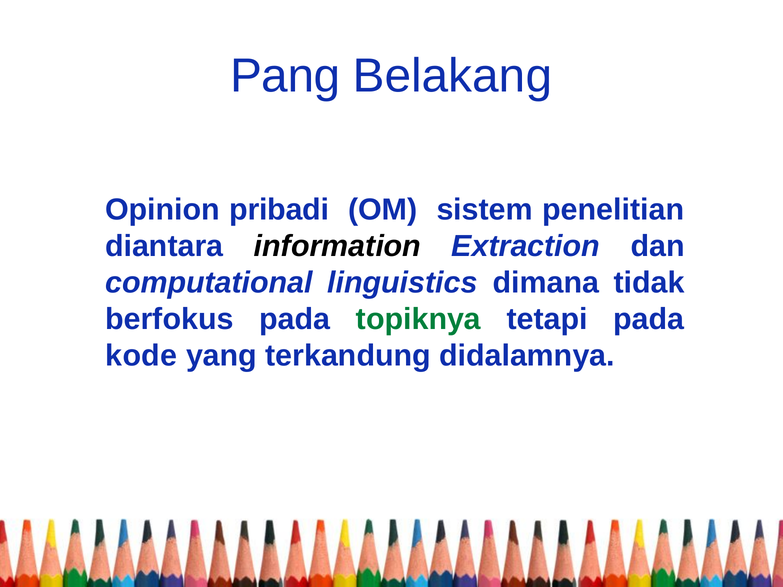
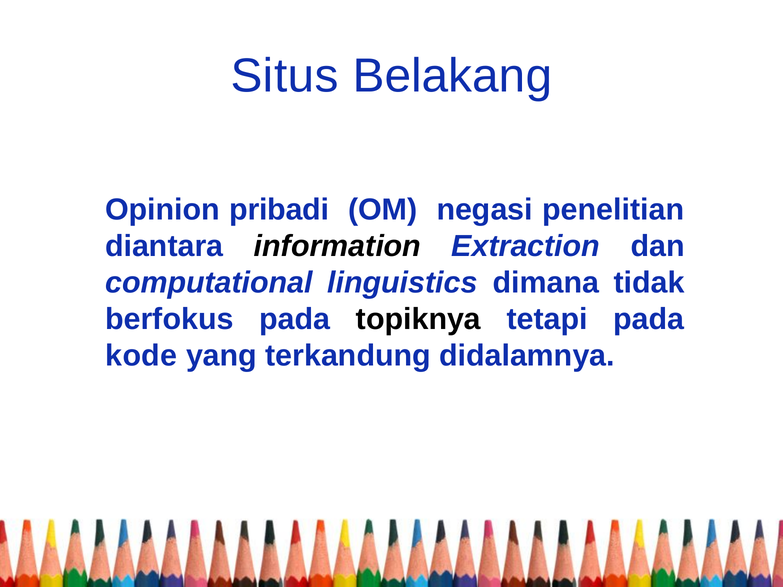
Pang: Pang -> Situs
sistem: sistem -> negasi
topiknya colour: green -> black
